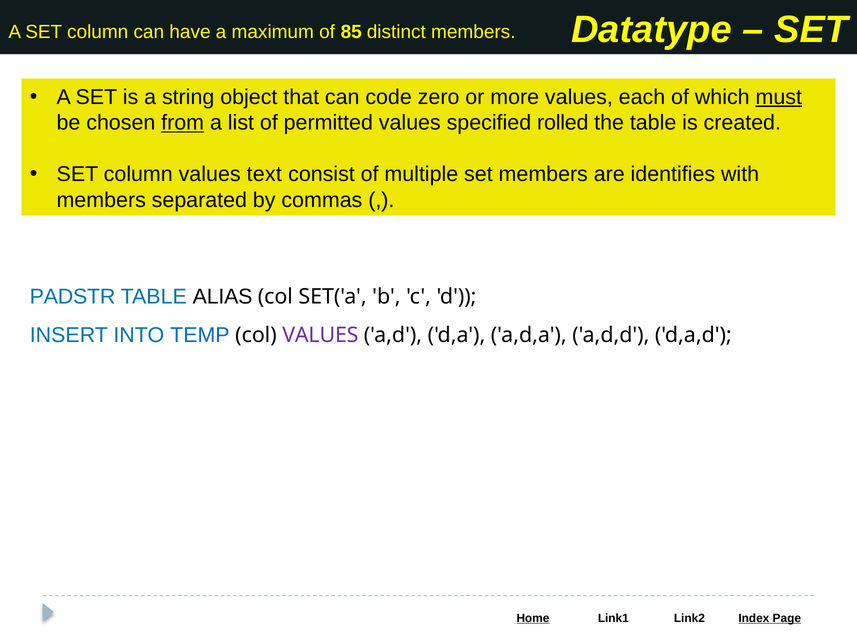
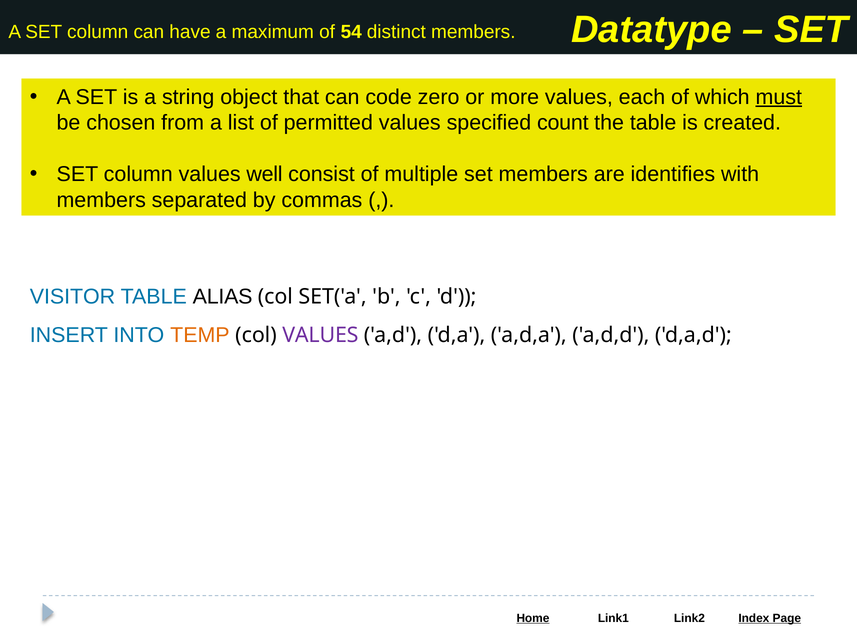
85: 85 -> 54
from underline: present -> none
rolled: rolled -> count
text: text -> well
PADSTR: PADSTR -> VISITOR
TEMP colour: blue -> orange
